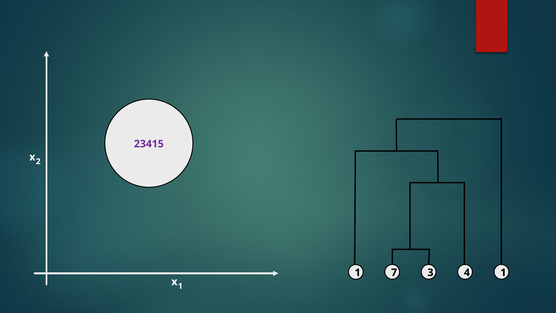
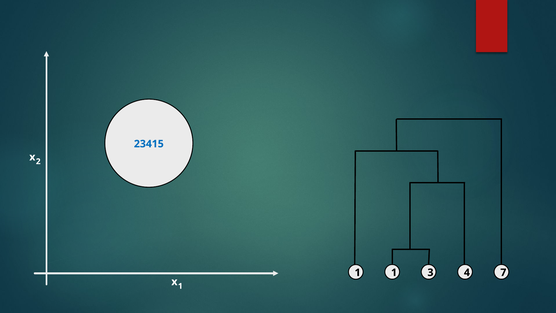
23415 colour: purple -> blue
7 at (394, 272): 7 -> 1
4 1: 1 -> 7
